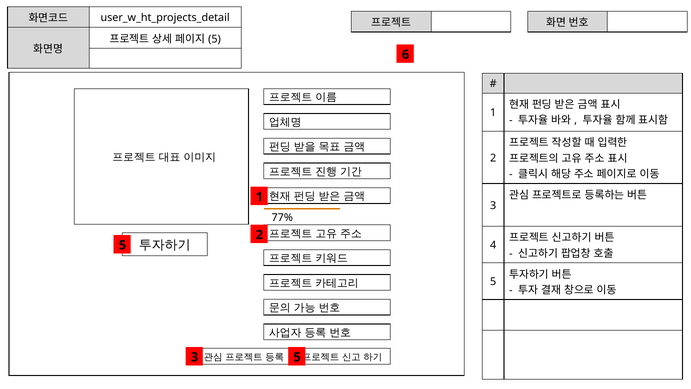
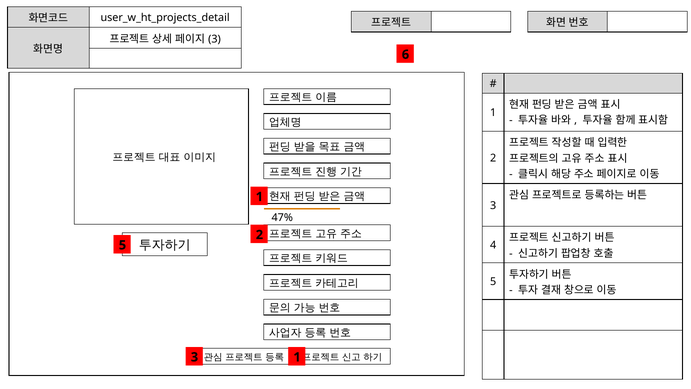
5 at (215, 39): 5 -> 3
77%: 77% -> 47%
3 5: 5 -> 1
